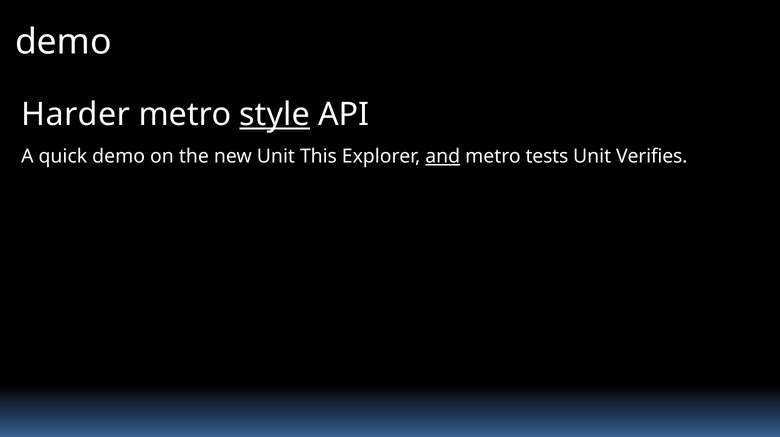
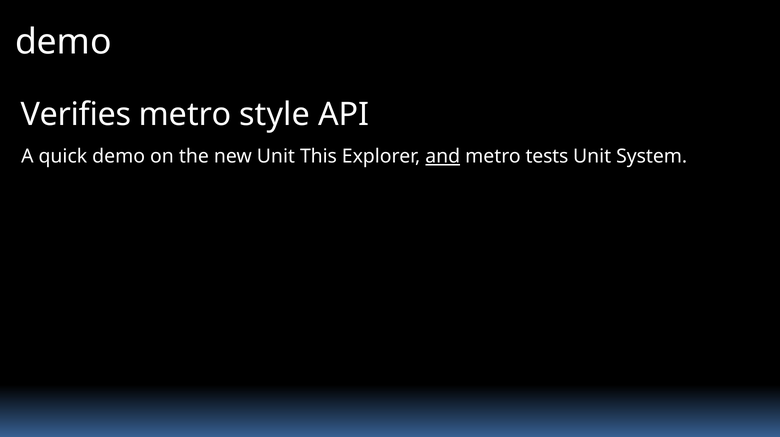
Harder: Harder -> Verifies
style underline: present -> none
Verifies: Verifies -> System
